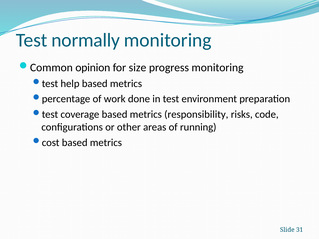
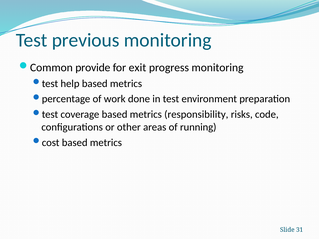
normally: normally -> previous
opinion: opinion -> provide
size: size -> exit
